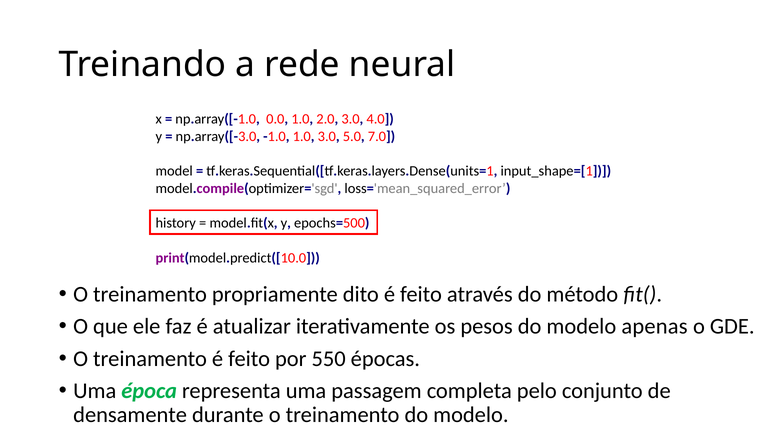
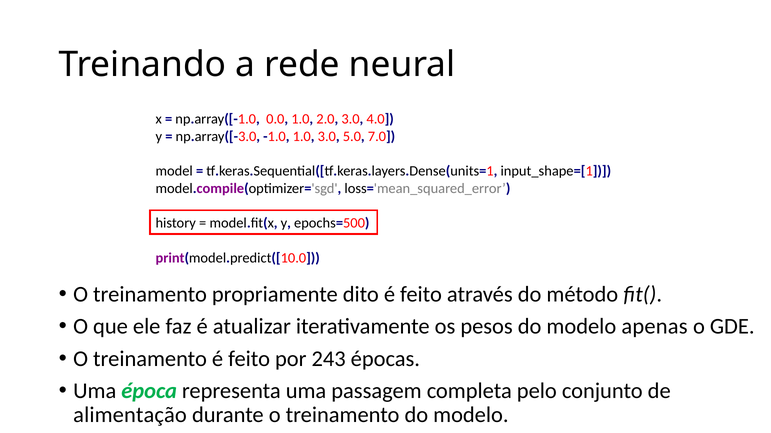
550: 550 -> 243
densamente: densamente -> alimentação
